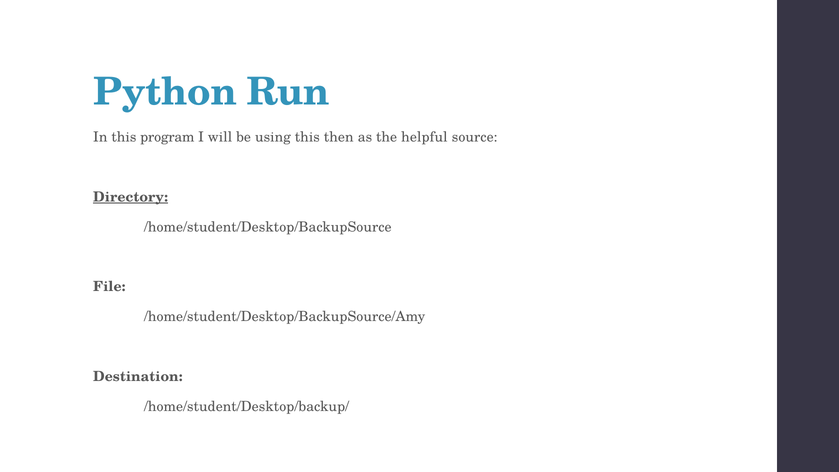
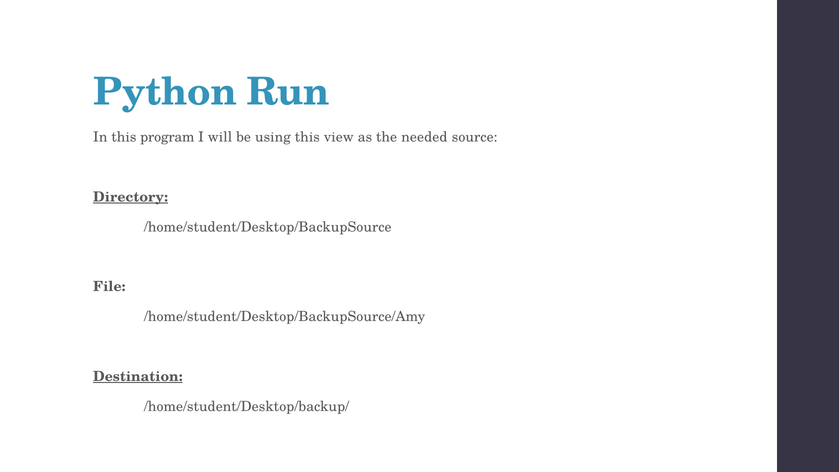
then: then -> view
helpful: helpful -> needed
Destination underline: none -> present
